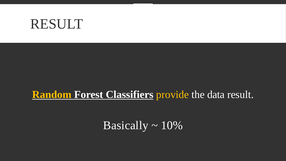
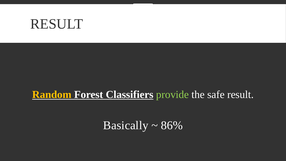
provide colour: yellow -> light green
data: data -> safe
10%: 10% -> 86%
